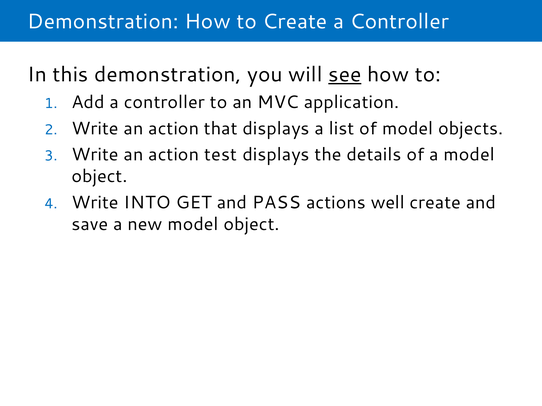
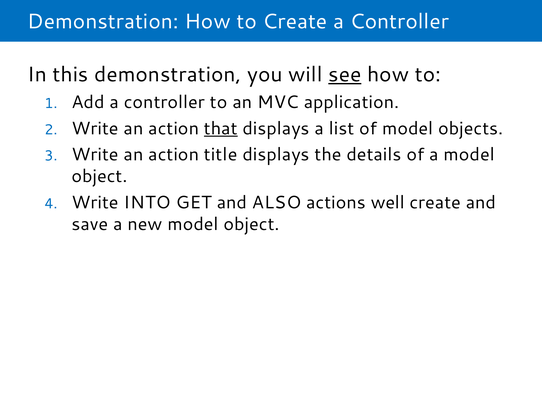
that underline: none -> present
test: test -> title
PASS: PASS -> ALSO
